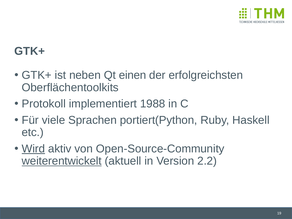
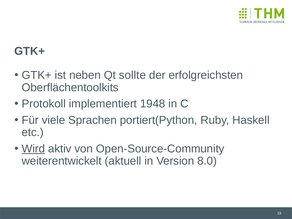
einen: einen -> sollte
1988: 1988 -> 1948
weiterentwickelt underline: present -> none
2.2: 2.2 -> 8.0
